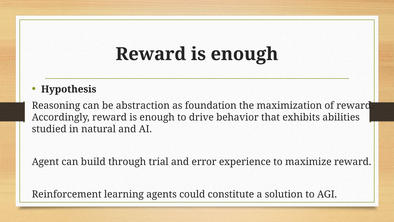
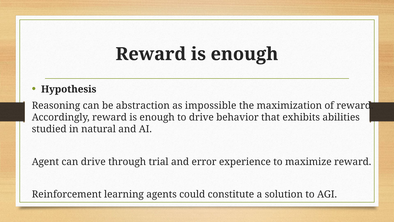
foundation: foundation -> impossible
can build: build -> drive
